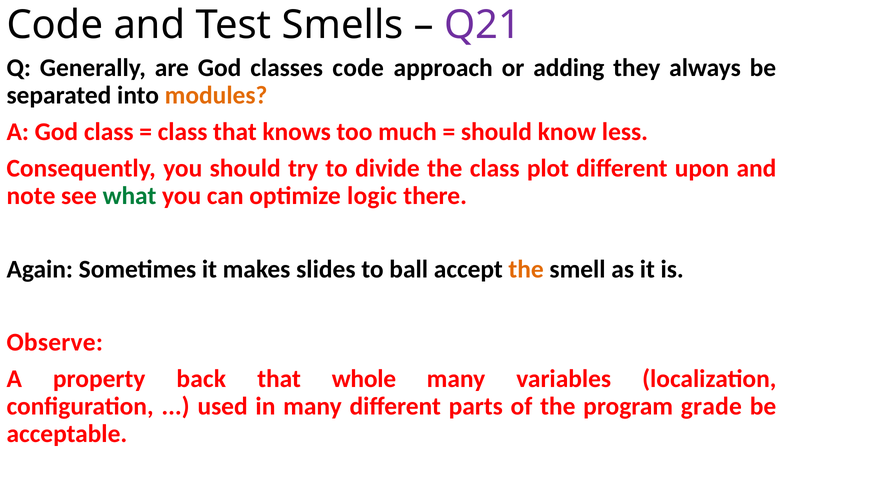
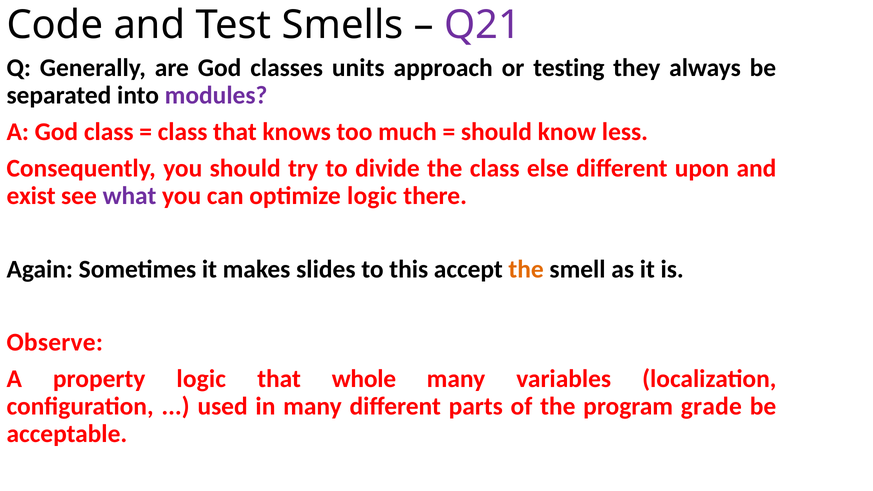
classes code: code -> units
adding: adding -> testing
modules colour: orange -> purple
plot: plot -> else
note: note -> exist
what colour: green -> purple
ball: ball -> this
property back: back -> logic
